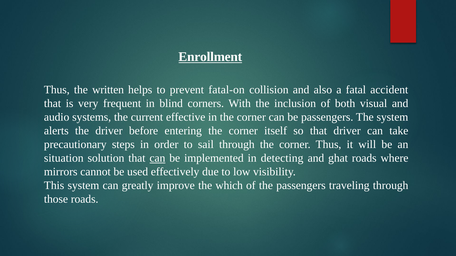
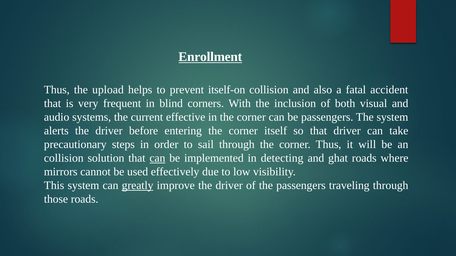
written: written -> upload
fatal-on: fatal-on -> itself-on
situation at (64, 158): situation -> collision
greatly underline: none -> present
improve the which: which -> driver
